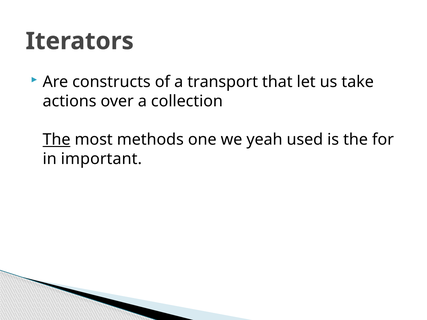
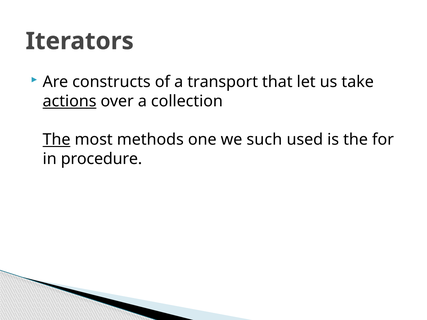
actions underline: none -> present
yeah: yeah -> such
important: important -> procedure
